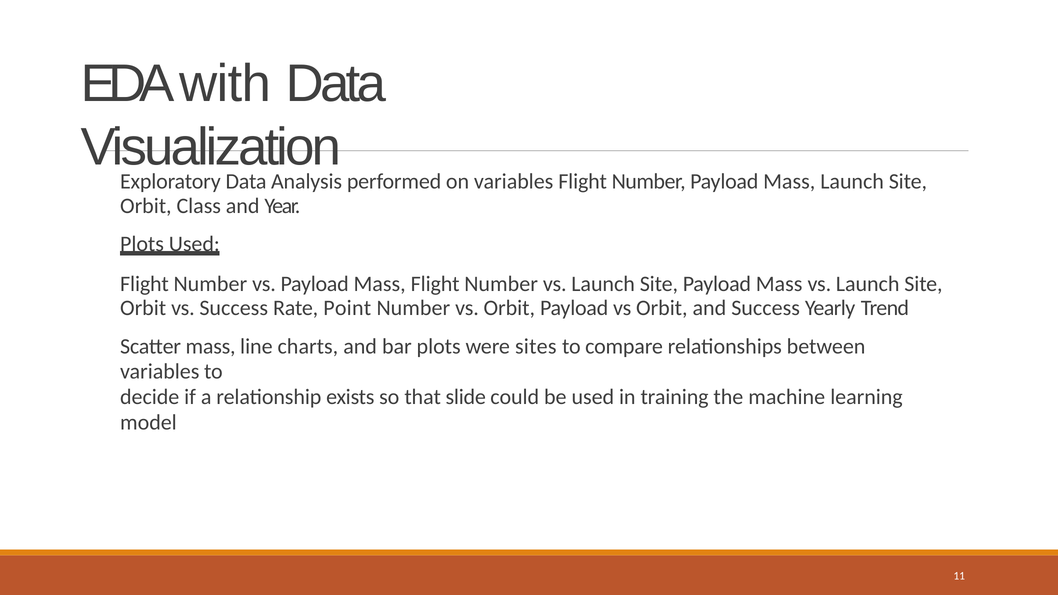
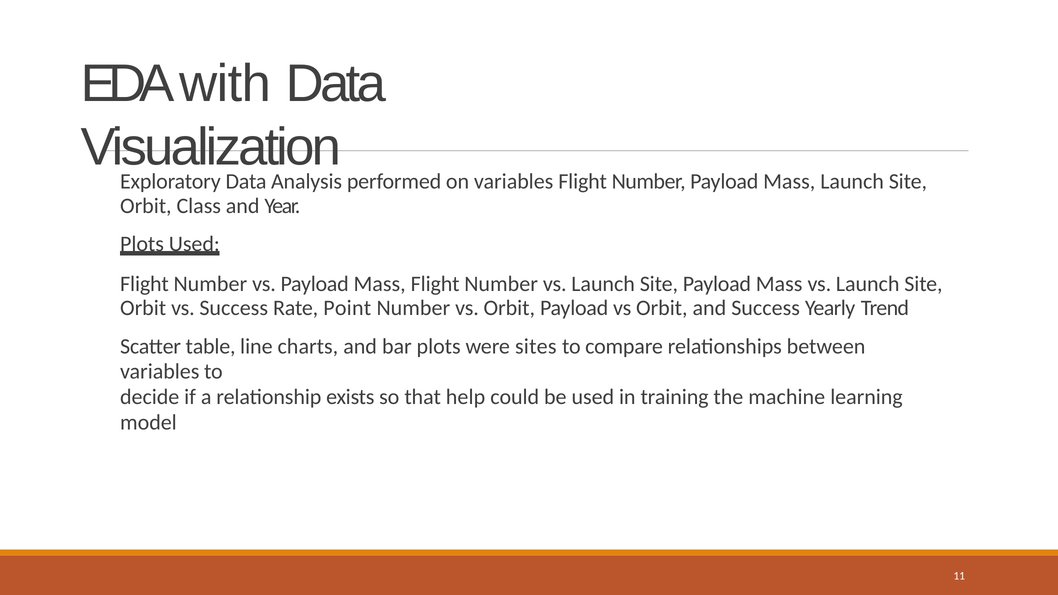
Scatter mass: mass -> table
slide: slide -> help
